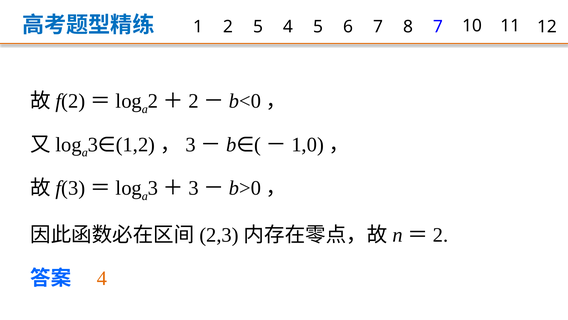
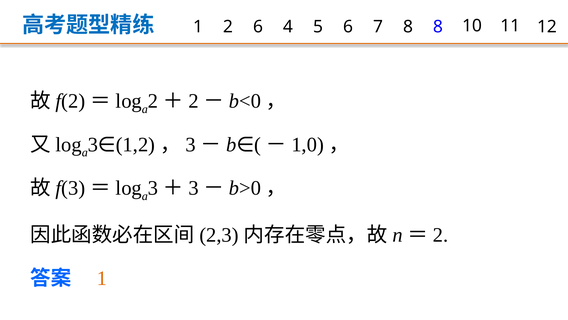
2 5: 5 -> 6
8 7: 7 -> 8
4 at (102, 278): 4 -> 1
